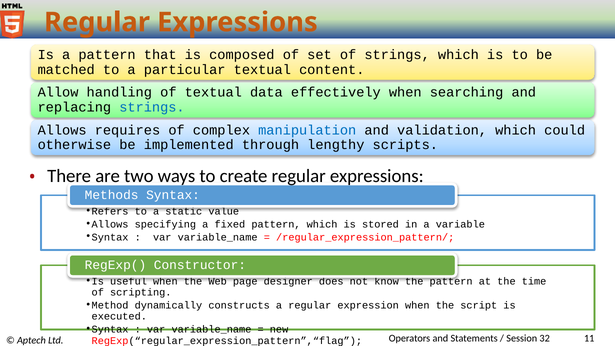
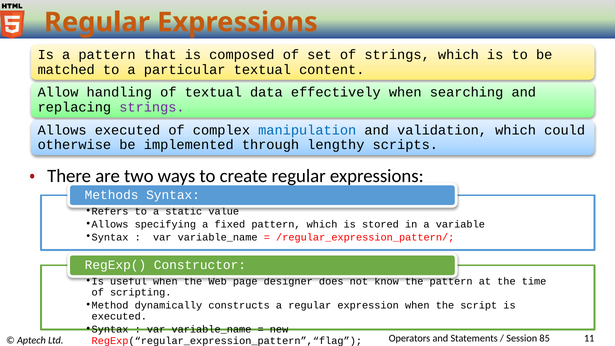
strings at (152, 107) colour: blue -> purple
Allows requires: requires -> executed
32: 32 -> 85
